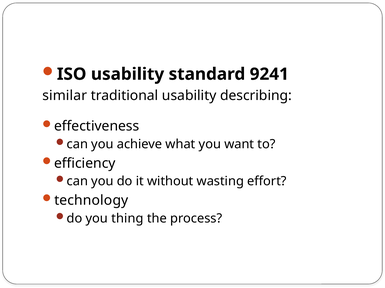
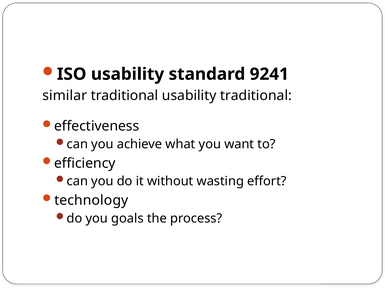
usability describing: describing -> traditional
thing: thing -> goals
